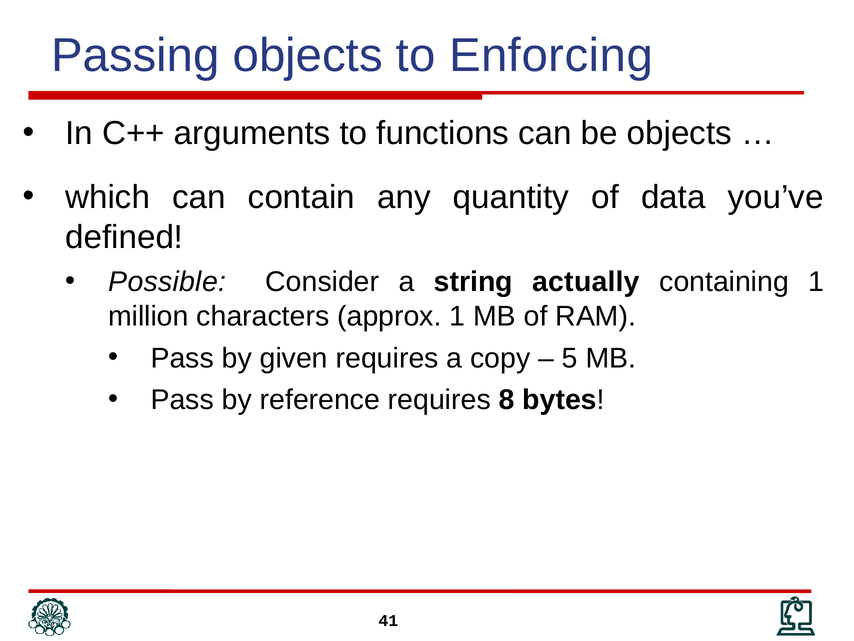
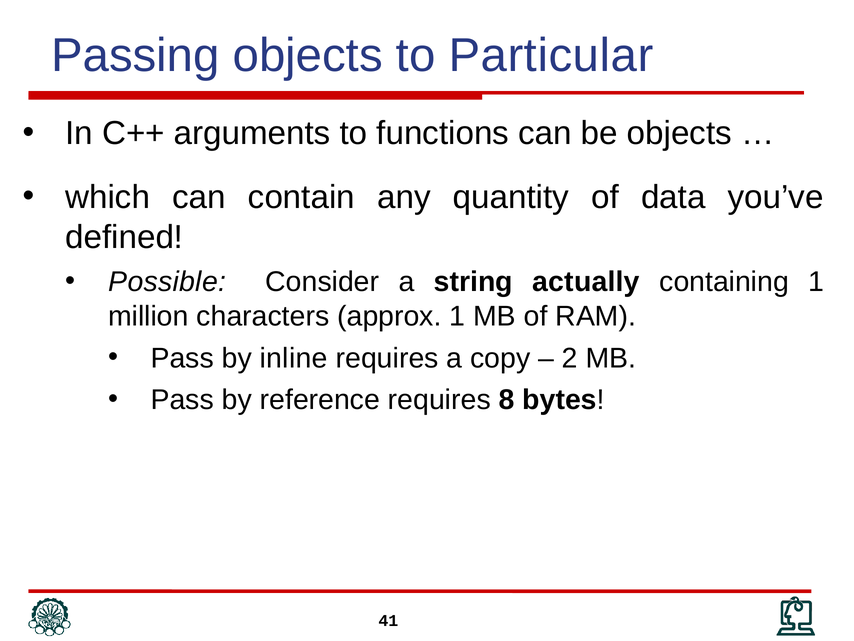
Enforcing: Enforcing -> Particular
given: given -> inline
5: 5 -> 2
